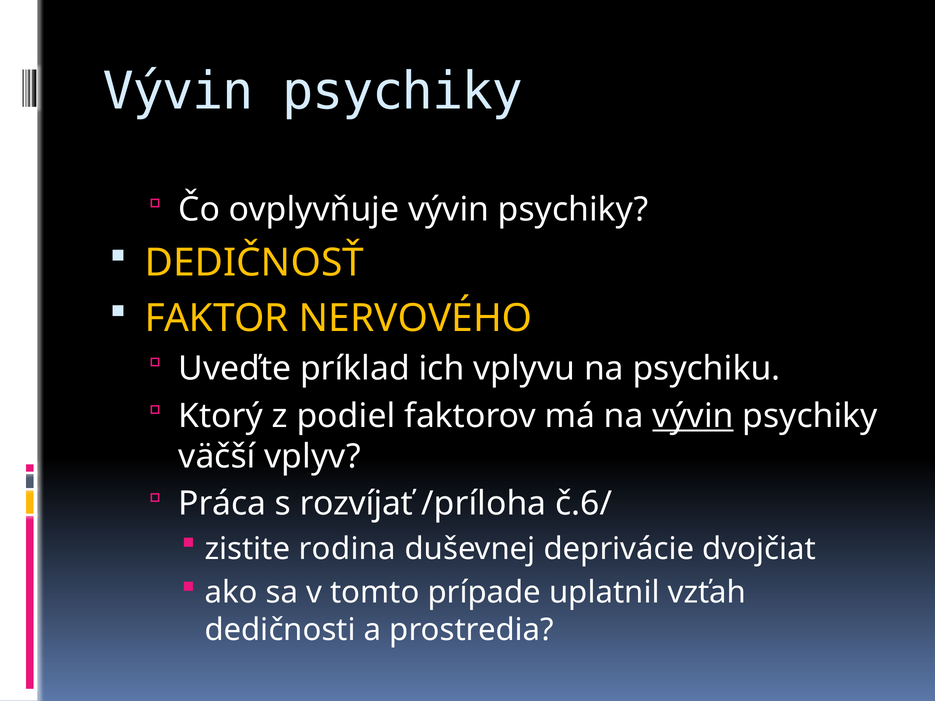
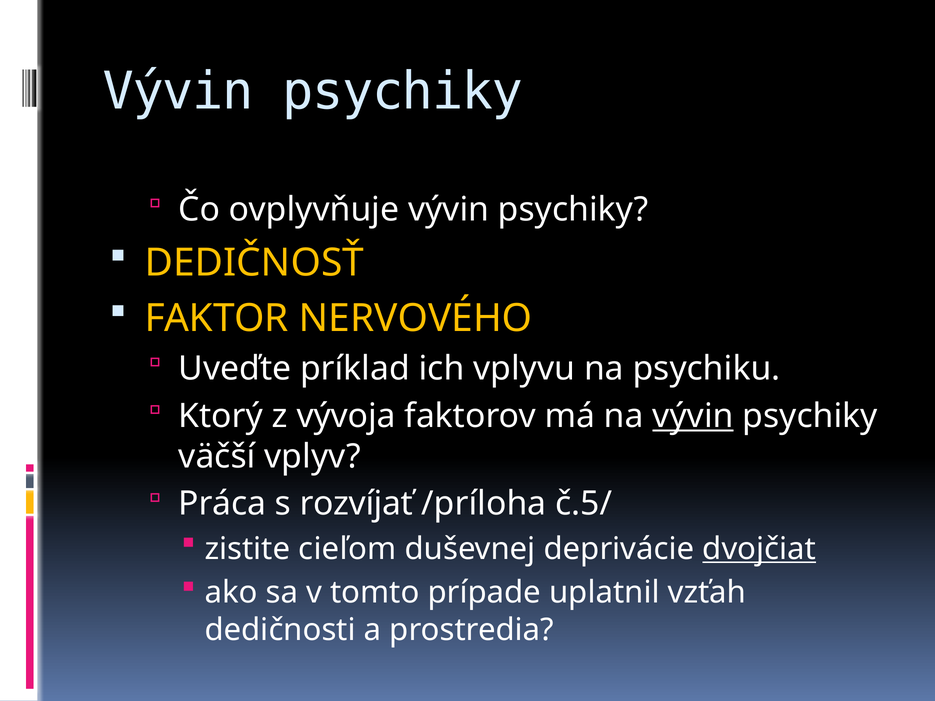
podiel: podiel -> vývoja
č.6/: č.6/ -> č.5/
rodina: rodina -> cieľom
dvojčiat underline: none -> present
